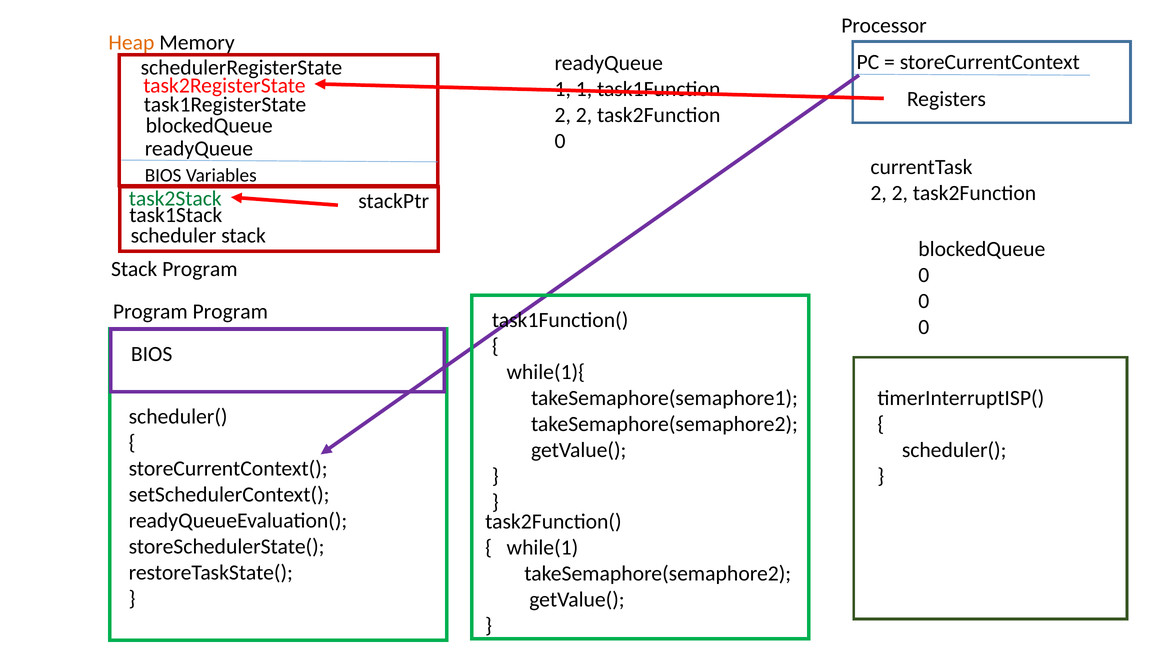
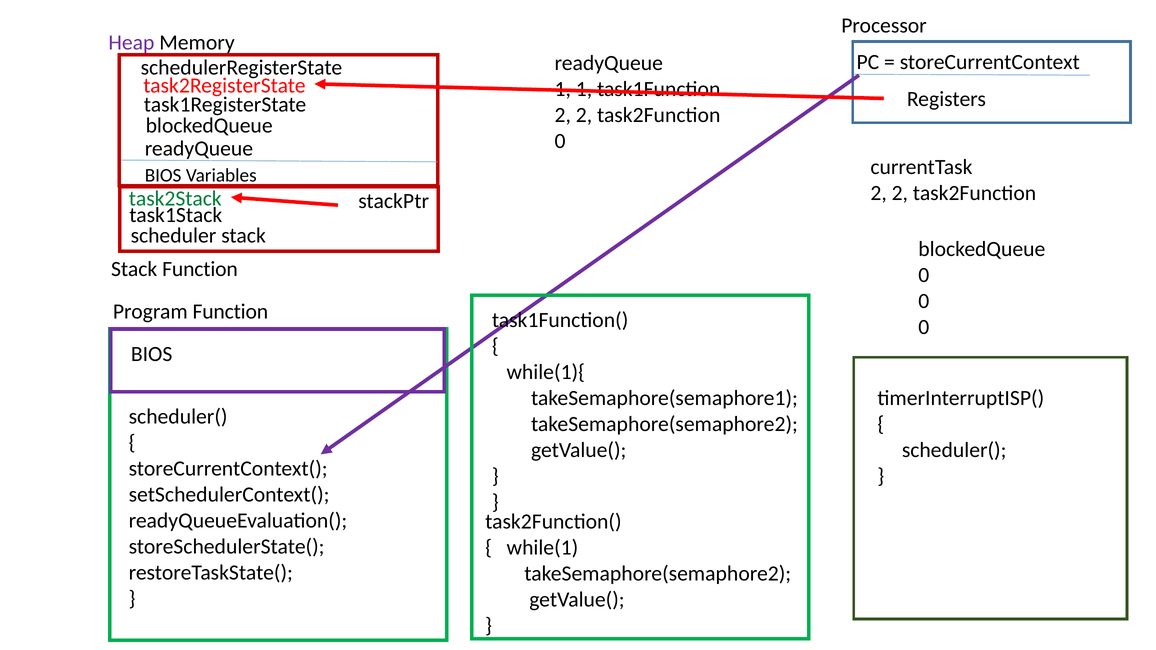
Heap colour: orange -> purple
Stack Program: Program -> Function
Program at (230, 312): Program -> Function
